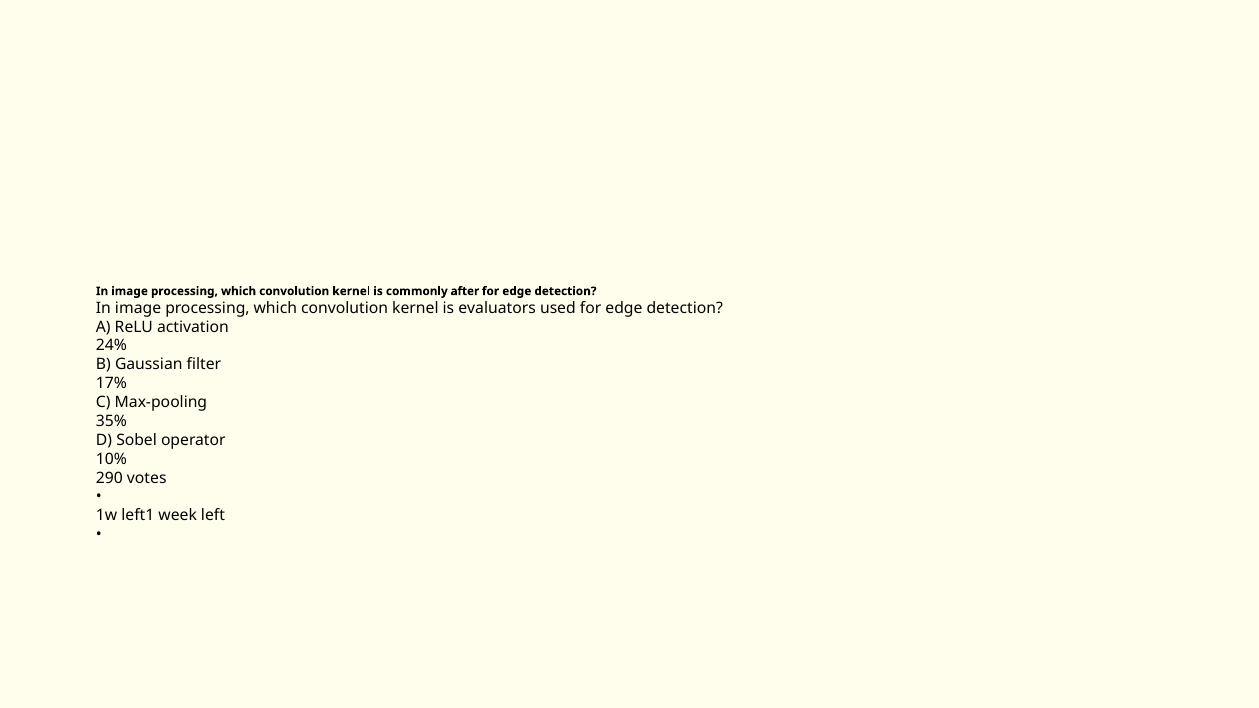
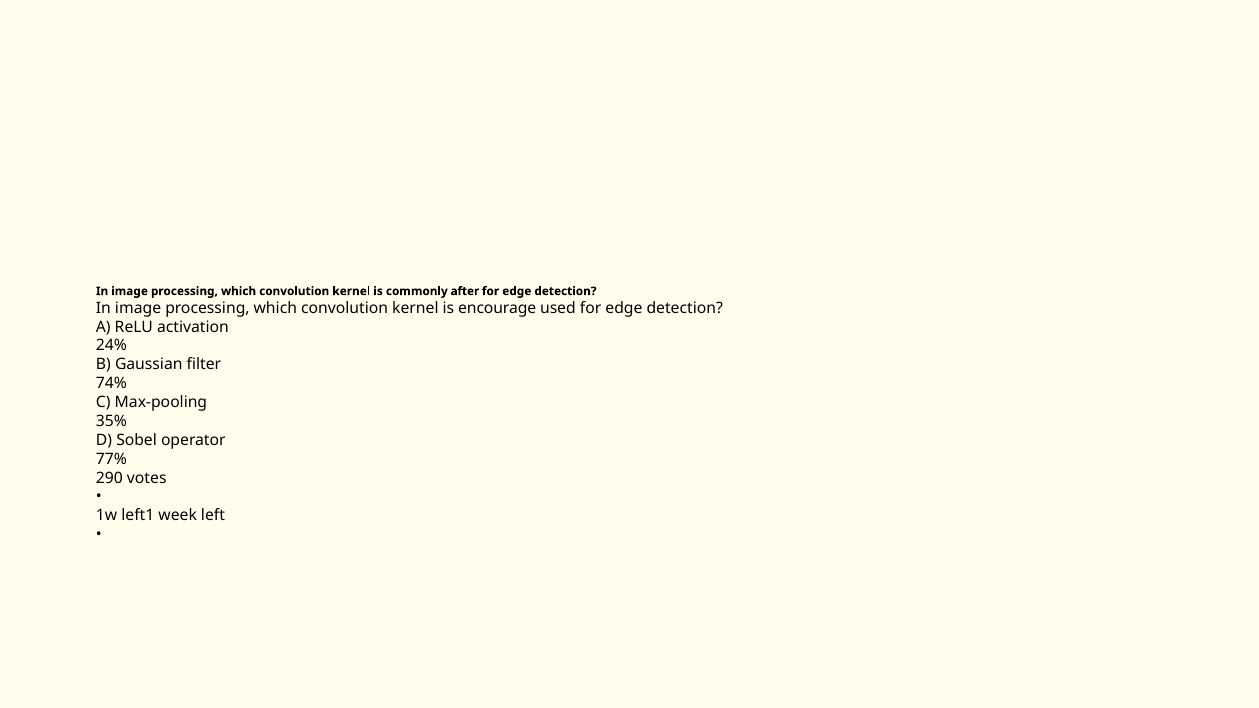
evaluators: evaluators -> encourage
17%: 17% -> 74%
10%: 10% -> 77%
